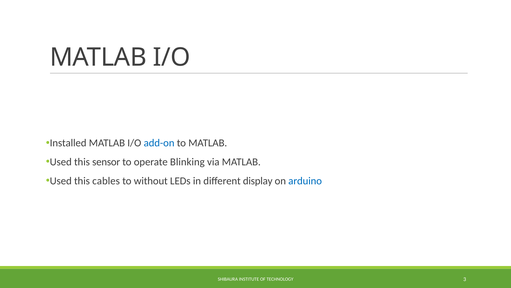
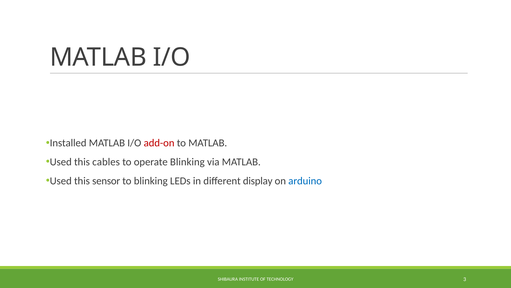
add-on colour: blue -> red
sensor: sensor -> cables
cables: cables -> sensor
to without: without -> blinking
